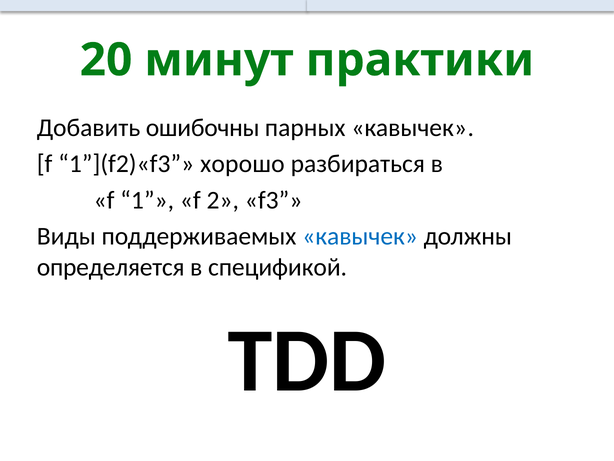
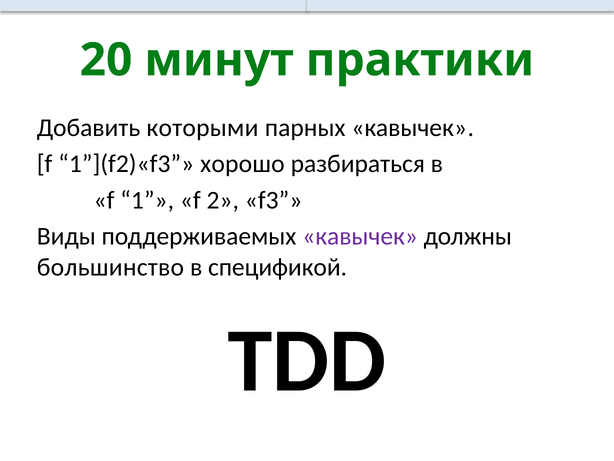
ошибочны: ошибочны -> которыми
кавычек at (360, 236) colour: blue -> purple
определяется: определяется -> большинство
